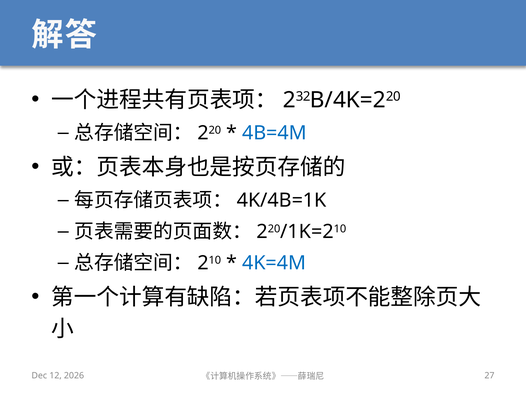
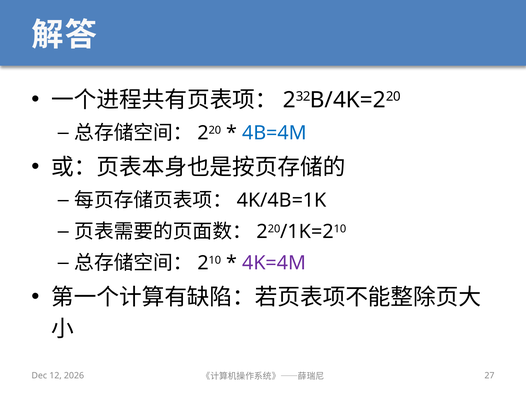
4K=4M colour: blue -> purple
